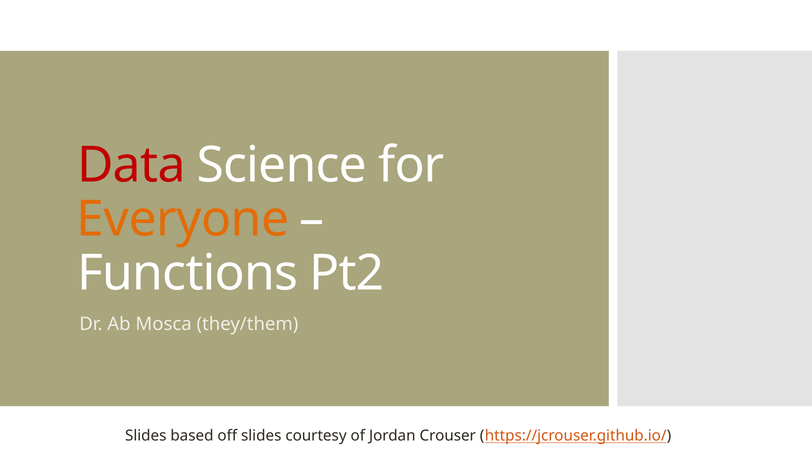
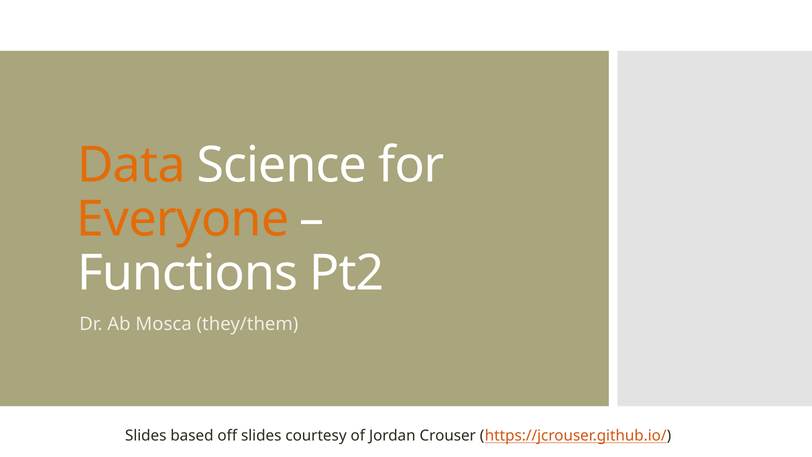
Data colour: red -> orange
